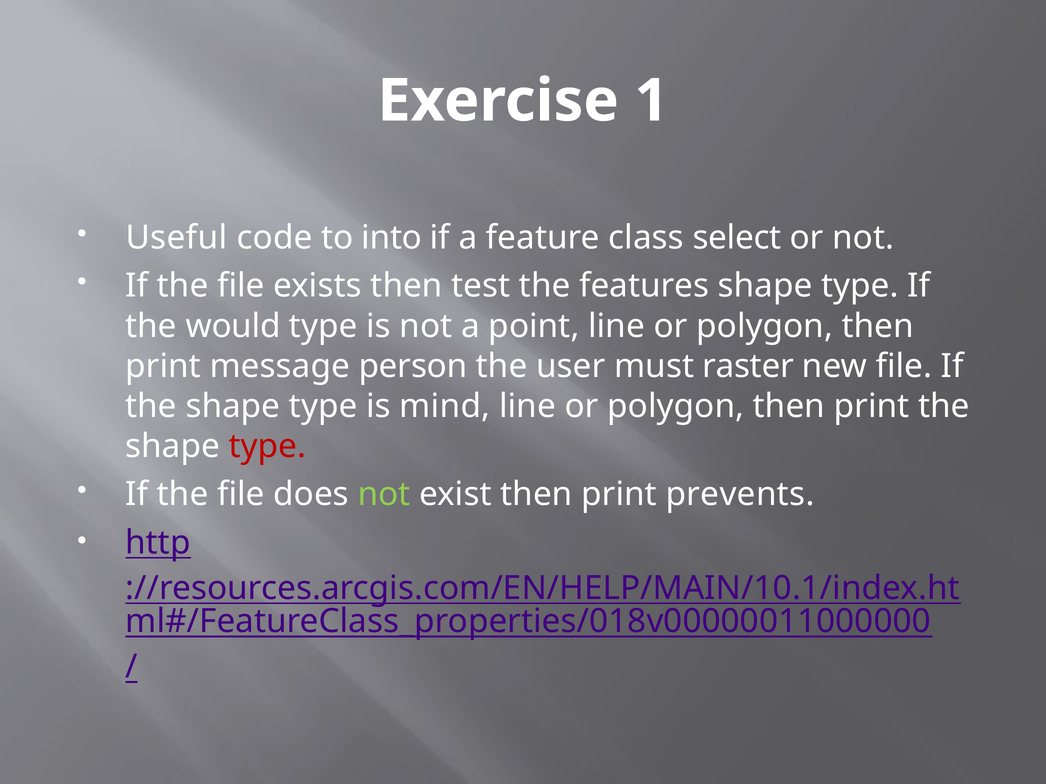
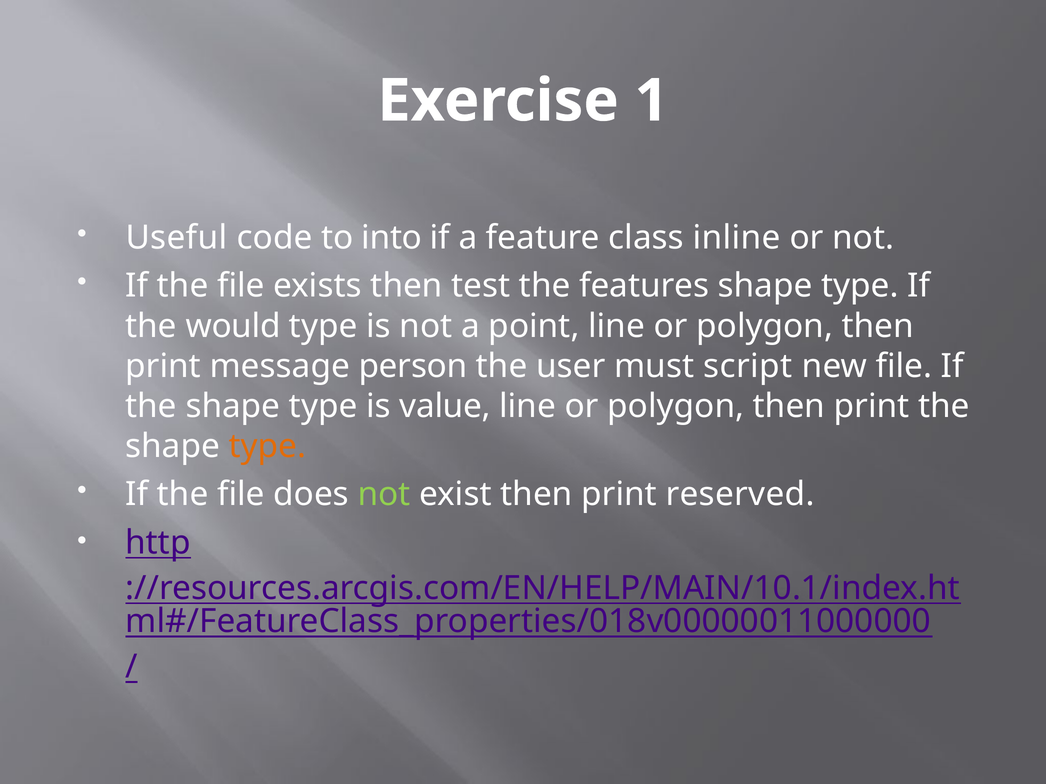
select: select -> inline
raster: raster -> script
mind: mind -> value
type at (267, 446) colour: red -> orange
prevents: prevents -> reserved
